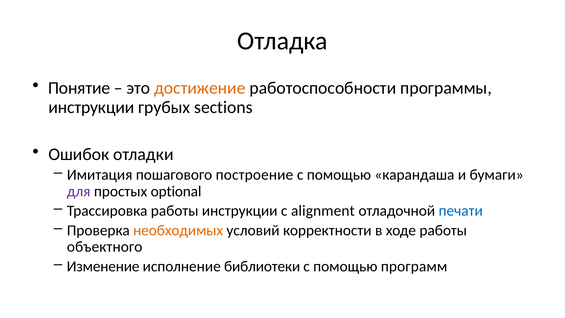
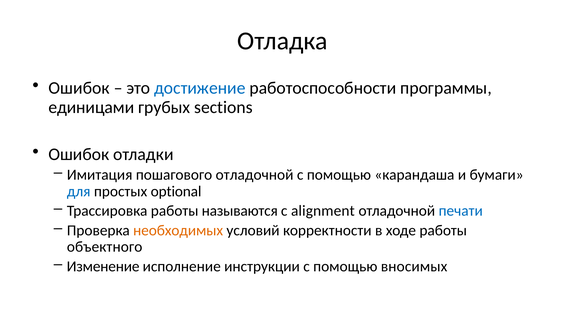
Понятие at (79, 88): Понятие -> Ошибок
достижение colour: orange -> blue
инструкции at (91, 107): инструкции -> единицами
пошагового построение: построение -> отладочной
для colour: purple -> blue
работы инструкции: инструкции -> называются
библиотеки: библиотеки -> инструкции
программ: программ -> вносимых
